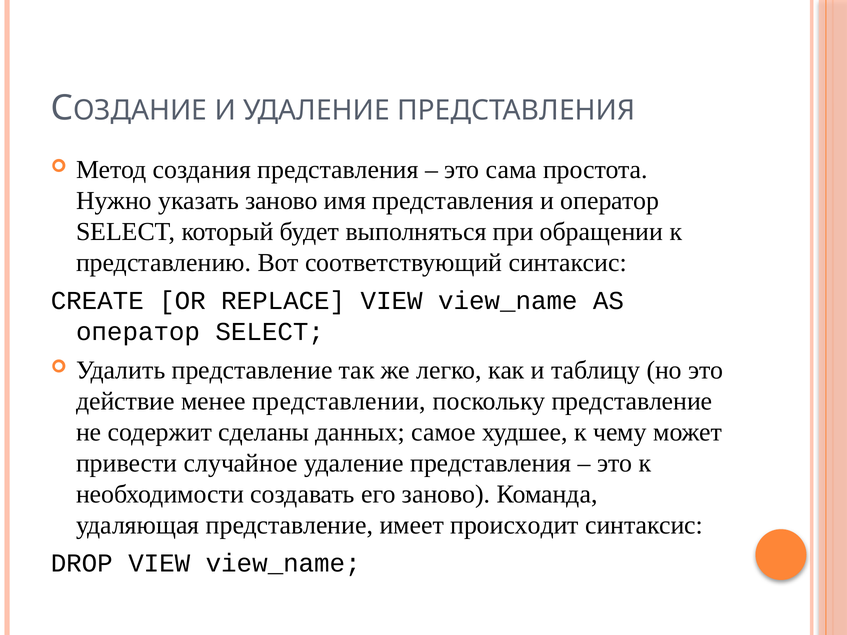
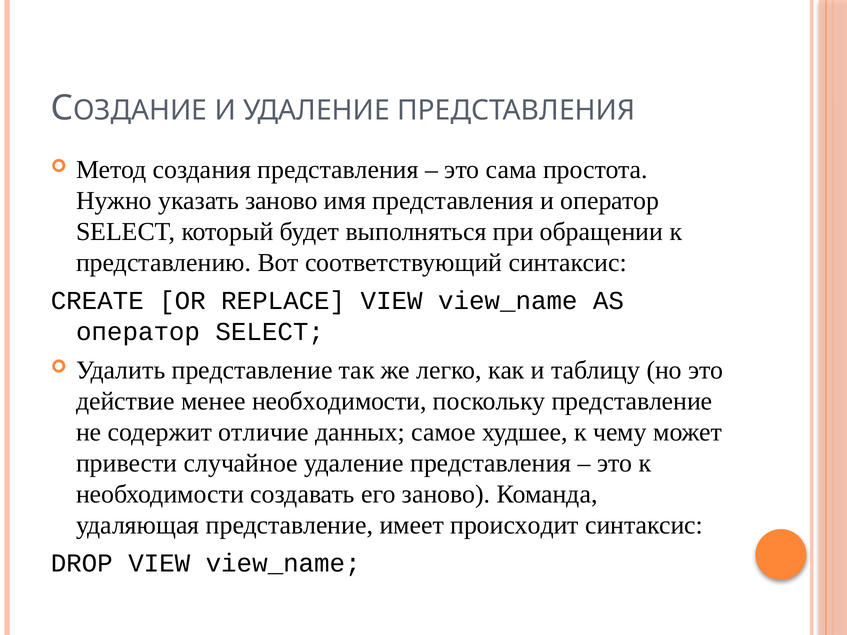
менее представлении: представлении -> необходимости
сделаны: сделаны -> отличие
